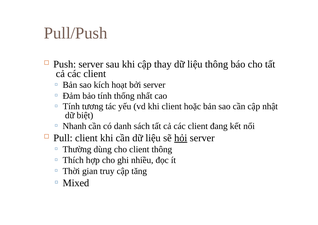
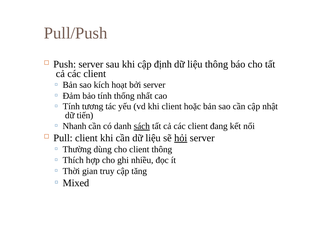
thay: thay -> định
biệt: biệt -> tiến
sách underline: none -> present
